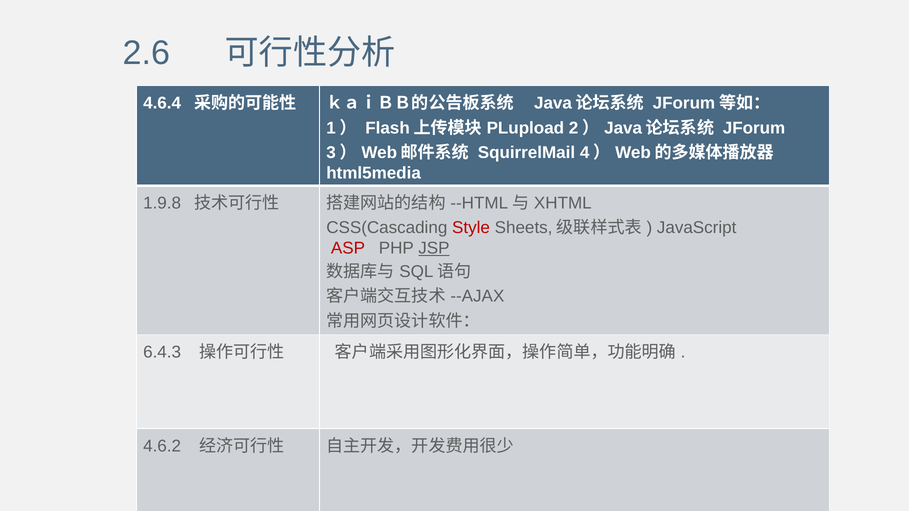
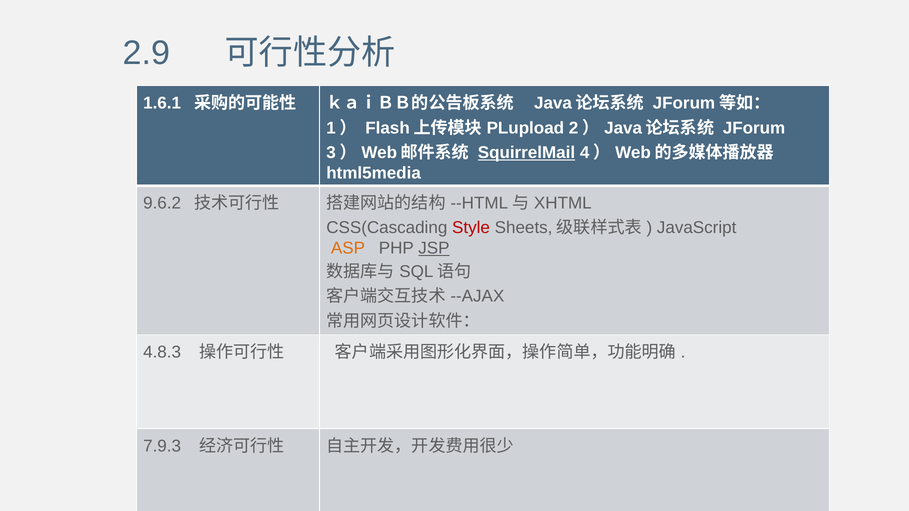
2.6: 2.6 -> 2.9
4.6.4: 4.6.4 -> 1.6.1
SquirrelMail underline: none -> present
1.9.8: 1.9.8 -> 9.6.2
ASP colour: red -> orange
6.4.3: 6.4.3 -> 4.8.3
4.6.2: 4.6.2 -> 7.9.3
